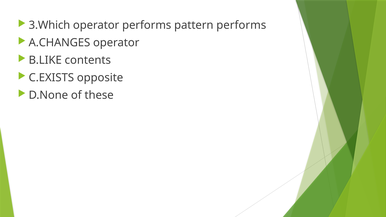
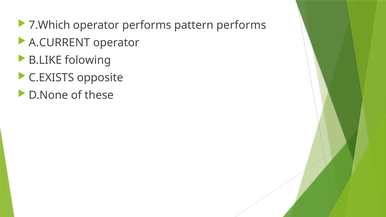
3.Which: 3.Which -> 7.Which
A.CHANGES: A.CHANGES -> A.CURRENT
contents: contents -> folowing
